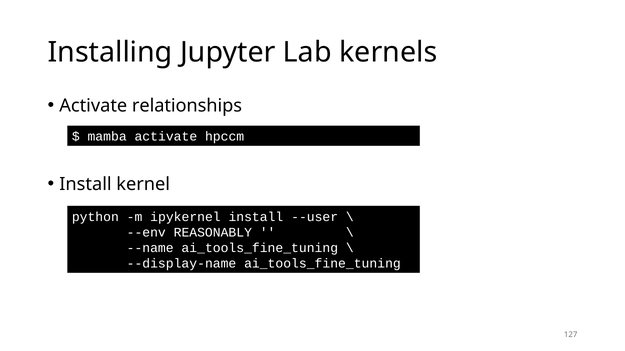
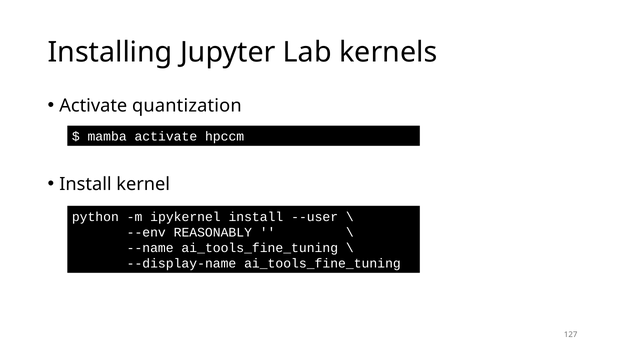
relationships: relationships -> quantization
